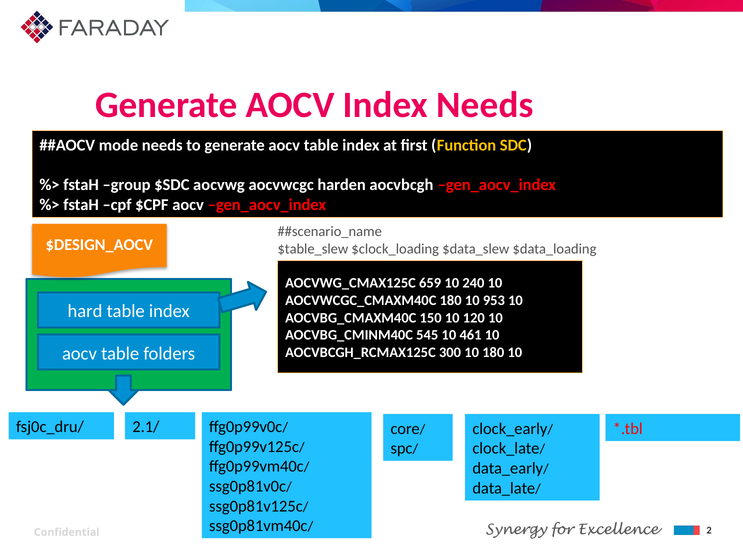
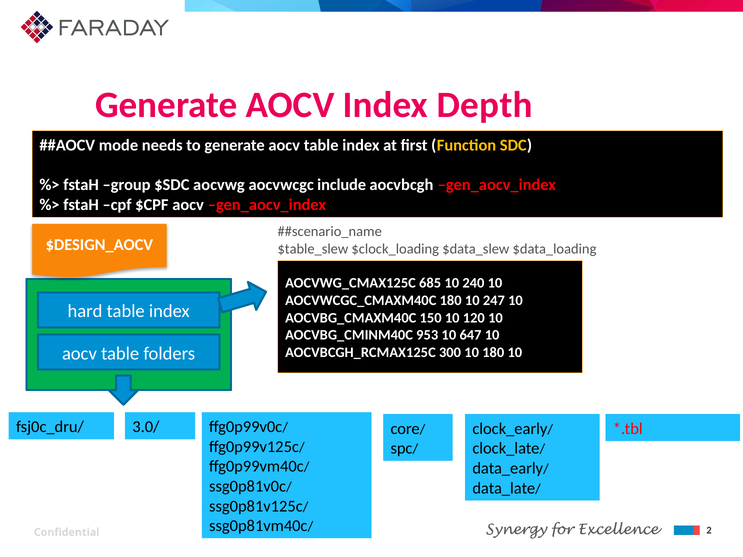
Index Needs: Needs -> Depth
harden: harden -> include
659: 659 -> 685
953: 953 -> 247
545: 545 -> 953
461: 461 -> 647
2.1/: 2.1/ -> 3.0/
